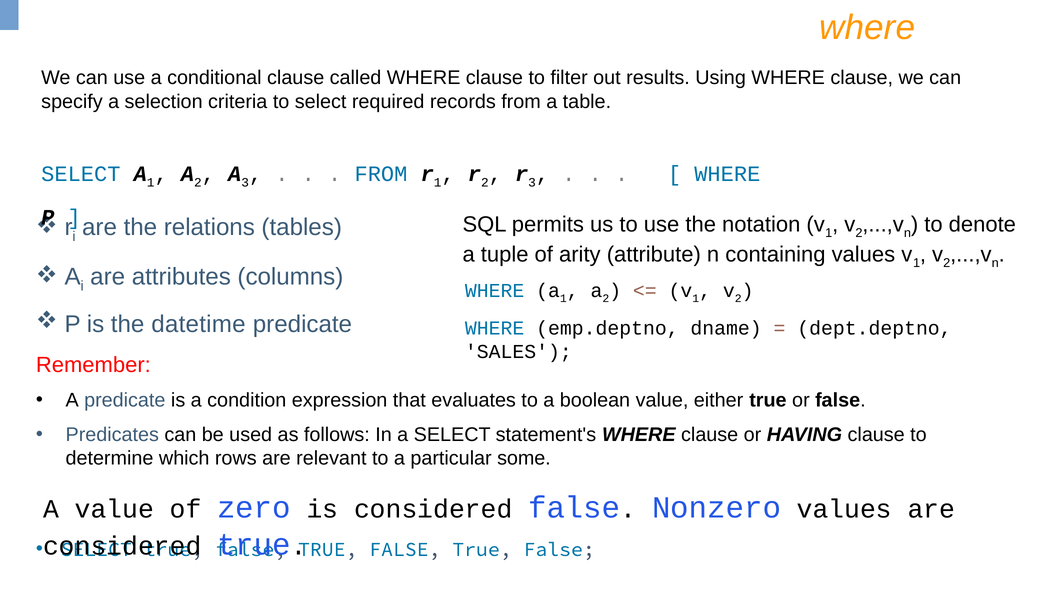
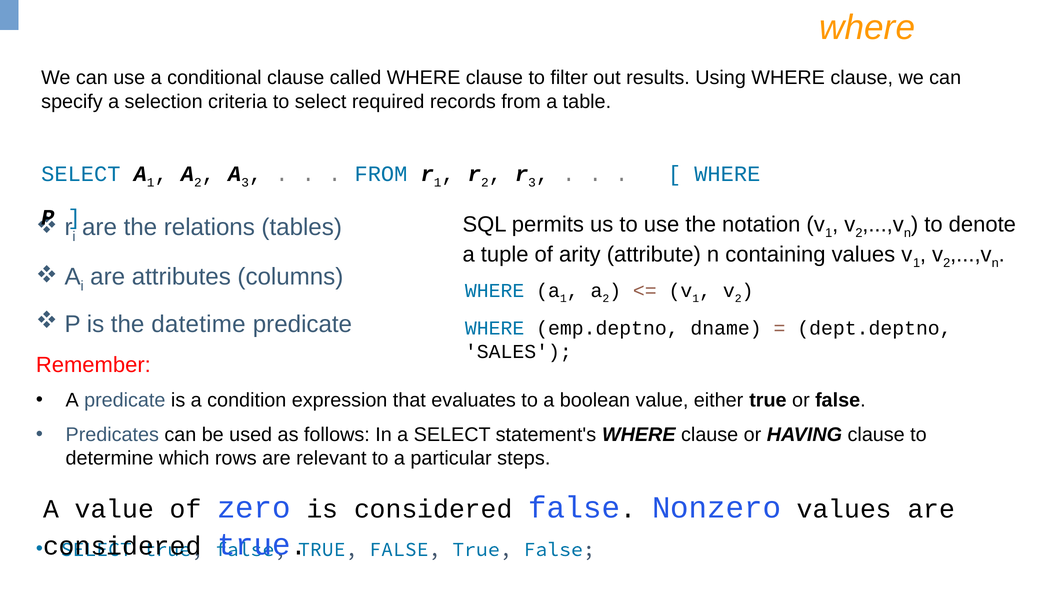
some: some -> steps
